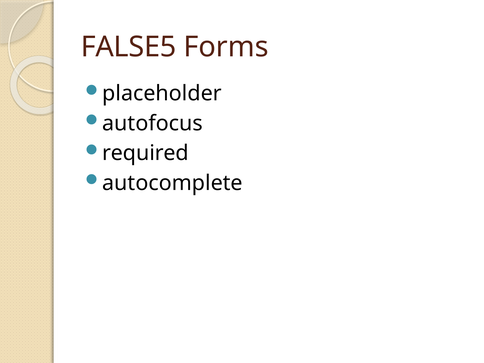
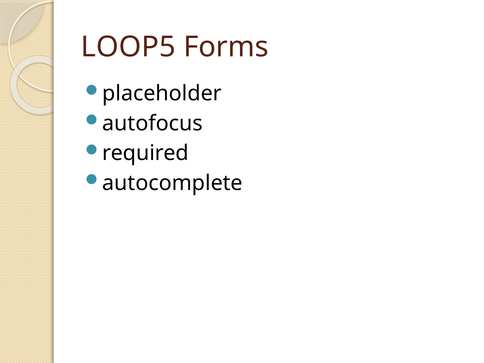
FALSE5: FALSE5 -> LOOP5
